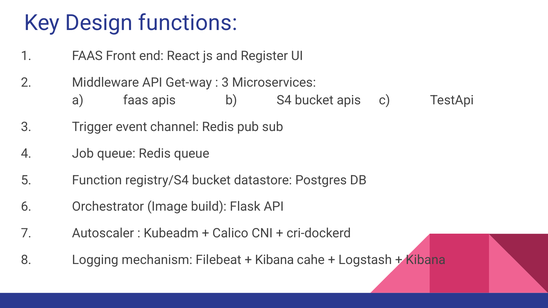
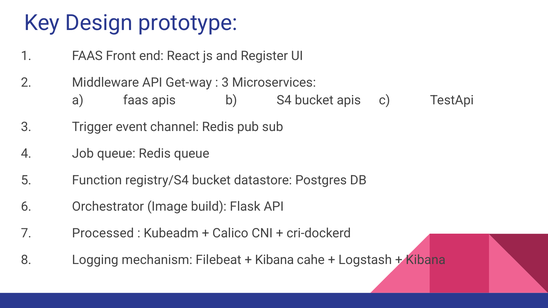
functions: functions -> prototype
Autoscaler: Autoscaler -> Processed
